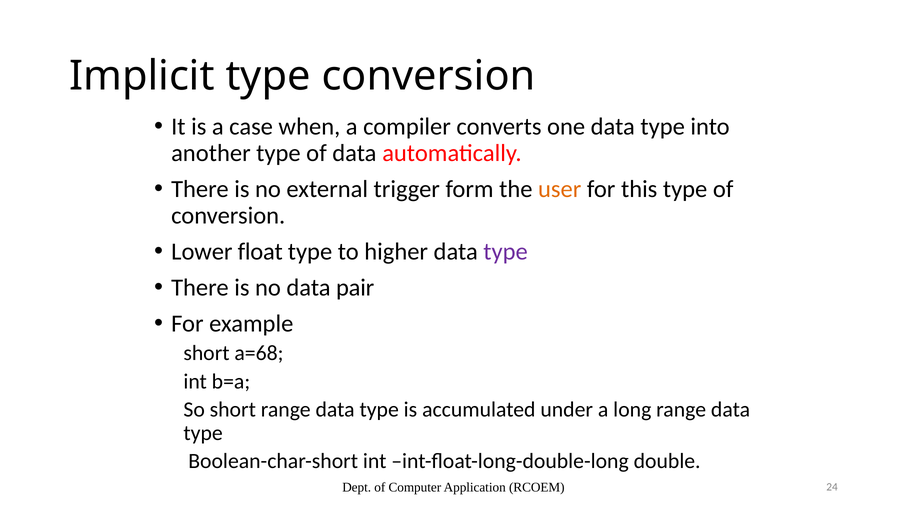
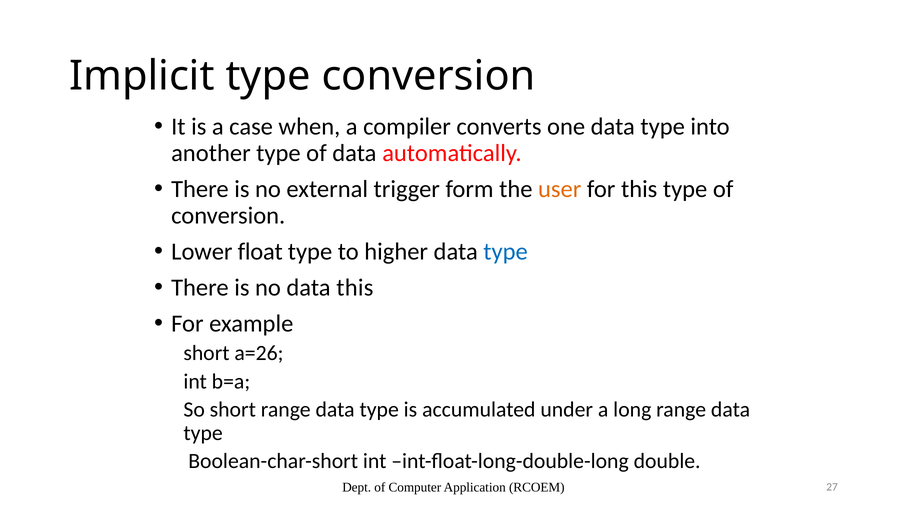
type at (506, 252) colour: purple -> blue
data pair: pair -> this
a=68: a=68 -> a=26
24: 24 -> 27
